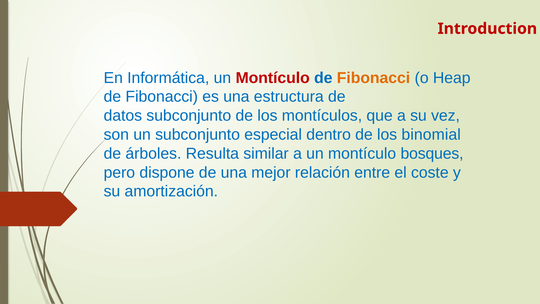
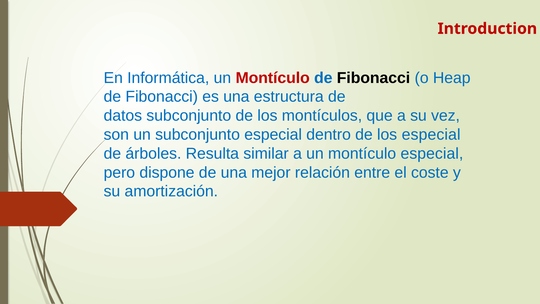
Fibonacci at (373, 78) colour: orange -> black
los binomial: binomial -> especial
montículo bosques: bosques -> especial
